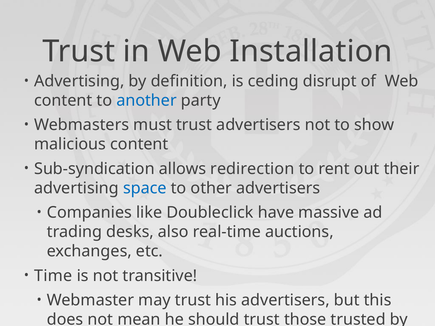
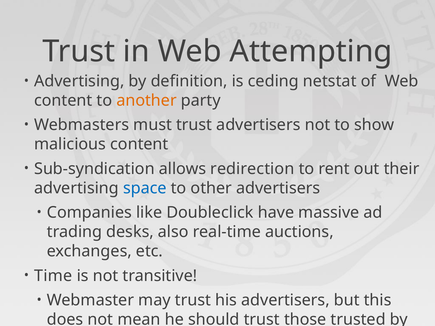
Installation: Installation -> Attempting
disrupt: disrupt -> netstat
another colour: blue -> orange
